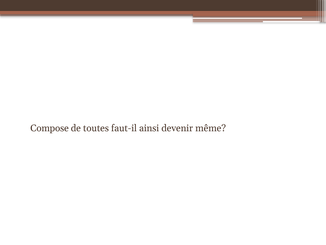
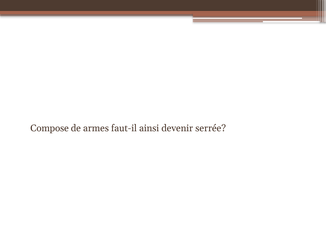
toutes: toutes -> armes
même: même -> serrée
